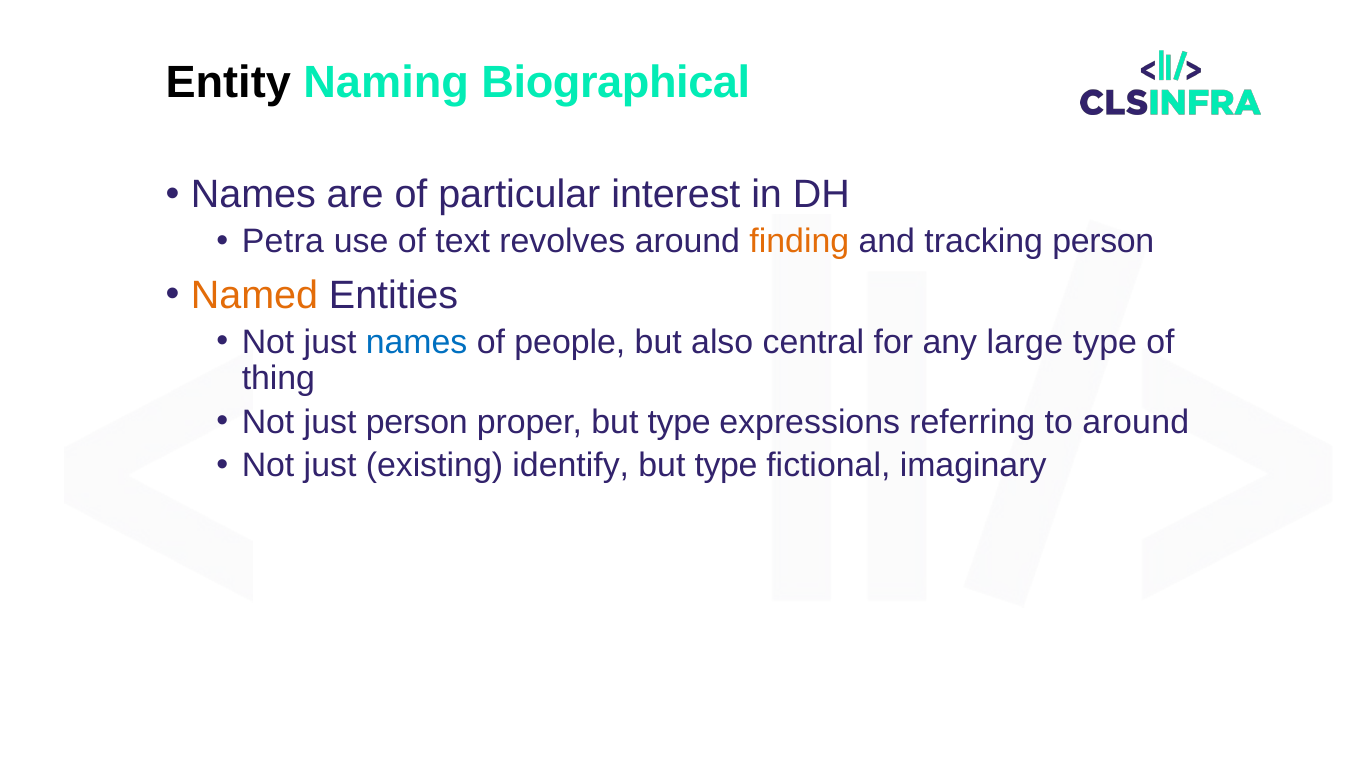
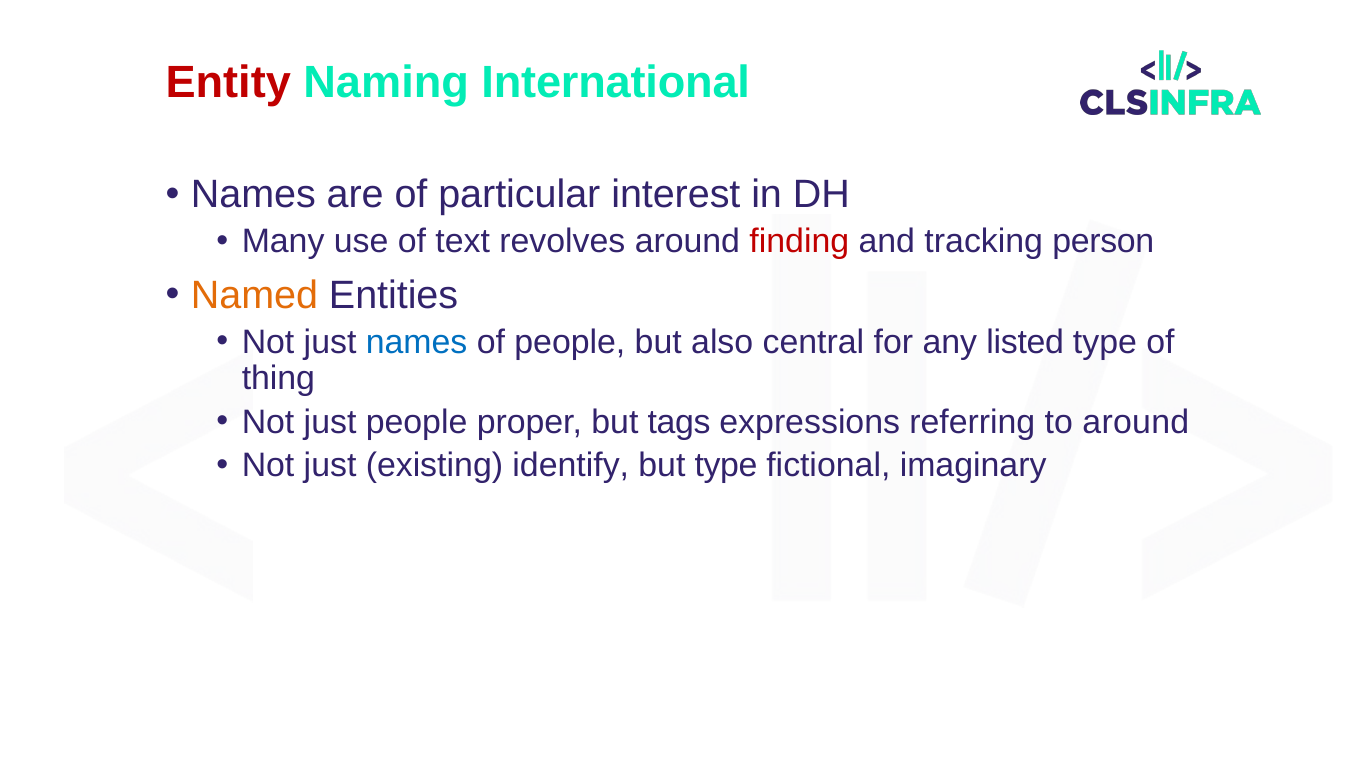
Entity colour: black -> red
Biographical: Biographical -> International
Petra: Petra -> Many
finding colour: orange -> red
large: large -> listed
just person: person -> people
proper but type: type -> tags
